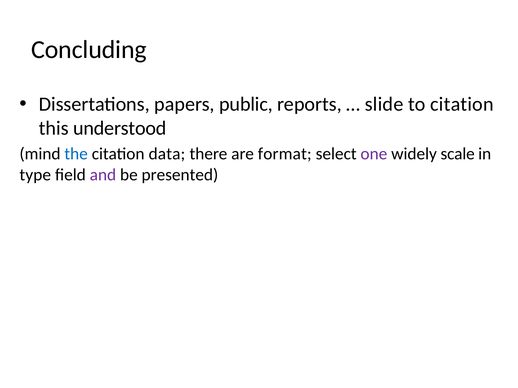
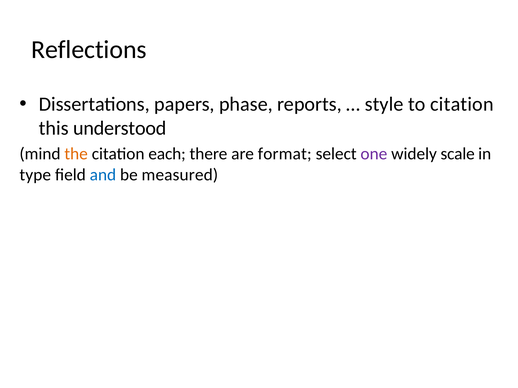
Concluding: Concluding -> Reflections
public: public -> phase
slide: slide -> style
the colour: blue -> orange
data: data -> each
and colour: purple -> blue
presented: presented -> measured
